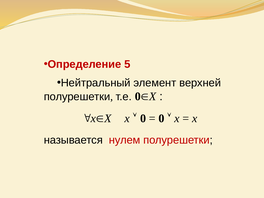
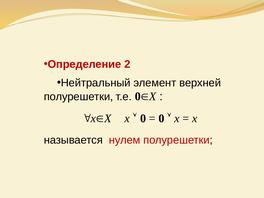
5: 5 -> 2
